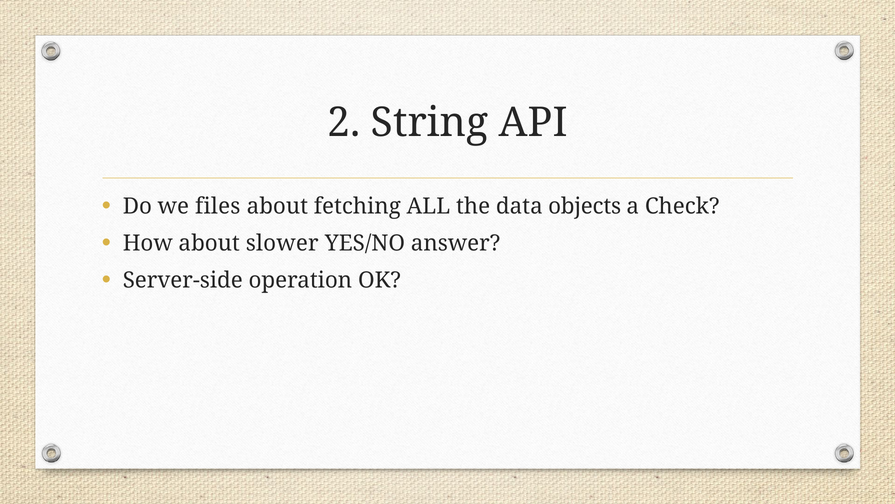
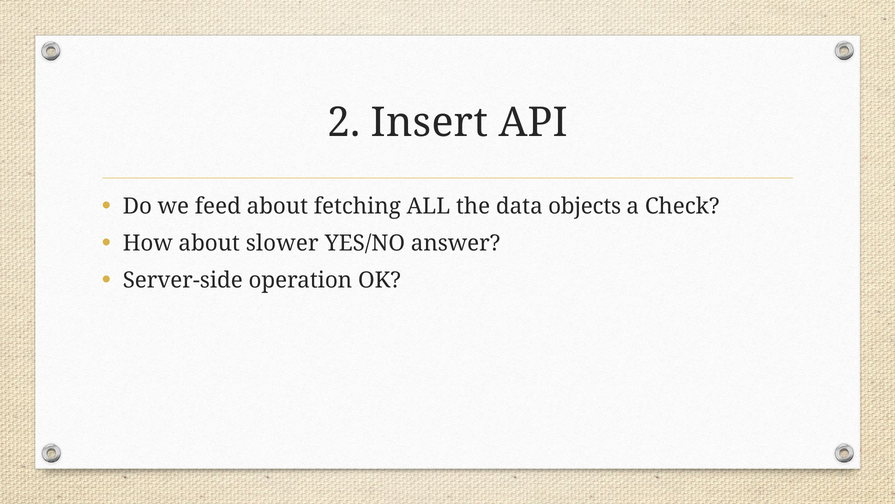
String: String -> Insert
files: files -> feed
